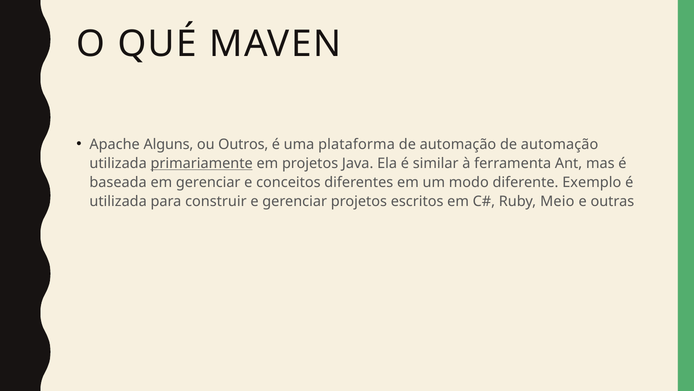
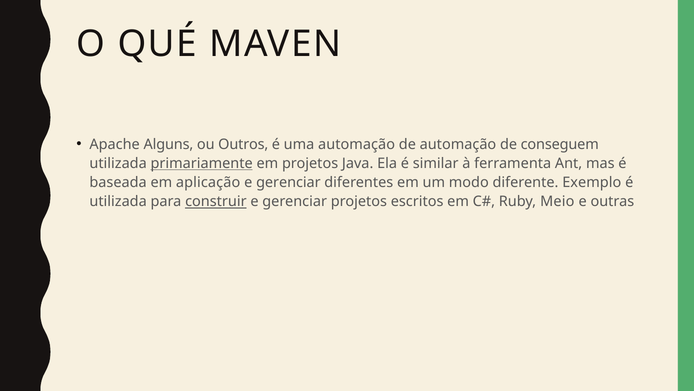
uma plataforma: plataforma -> automação
automação de automação: automação -> conseguem
em gerenciar: gerenciar -> aplicação
conceitos at (288, 182): conceitos -> gerenciar
construir underline: none -> present
